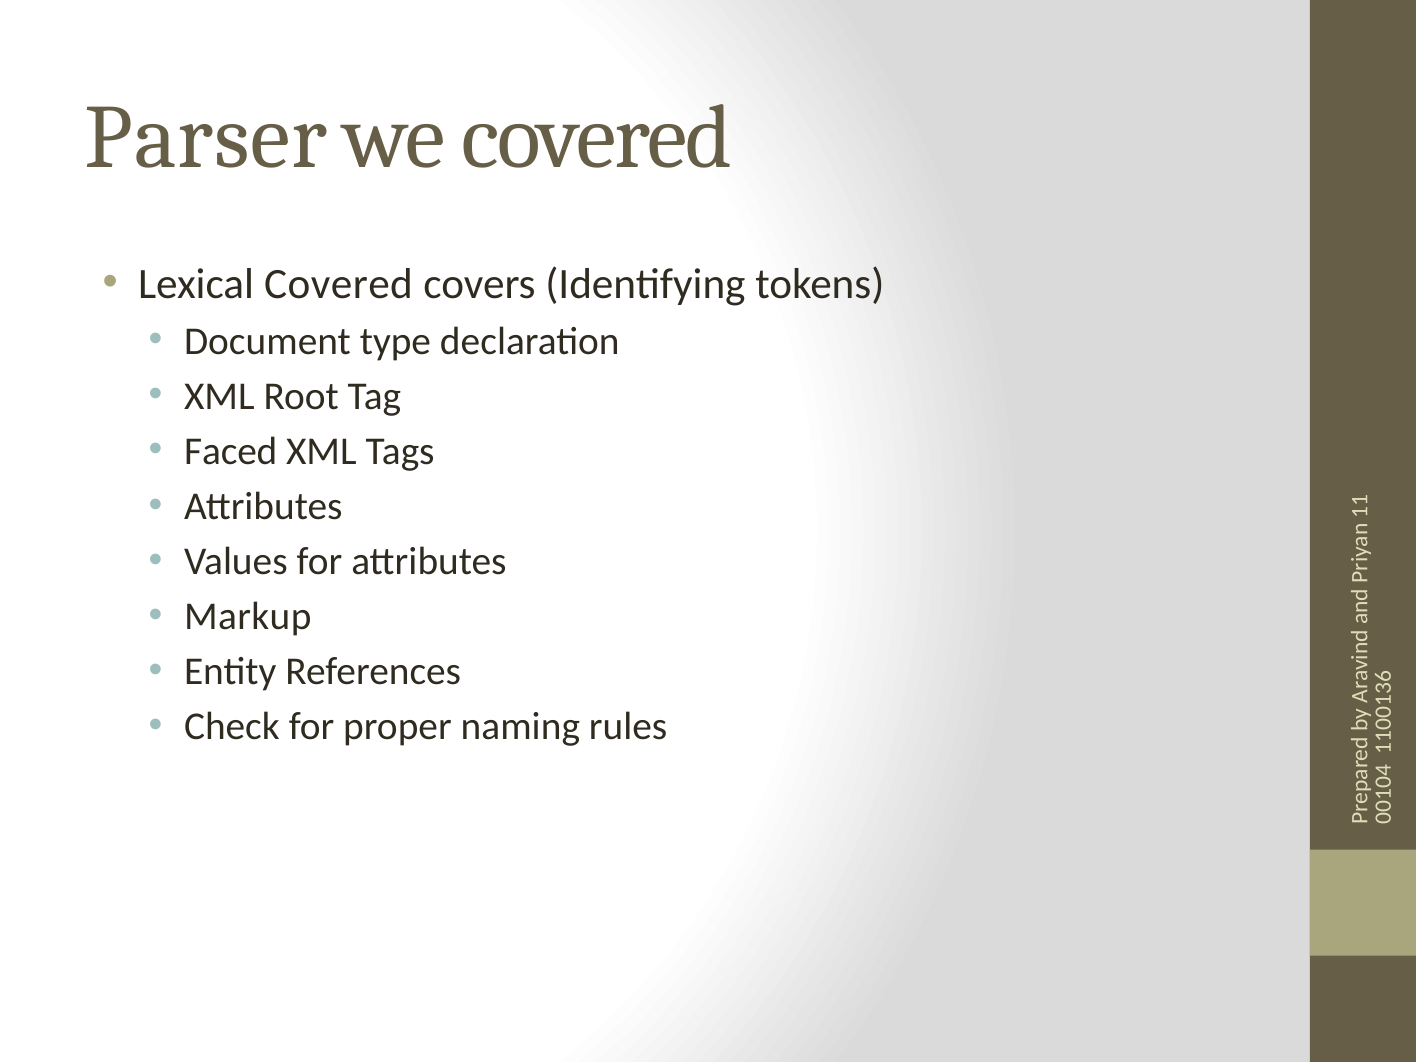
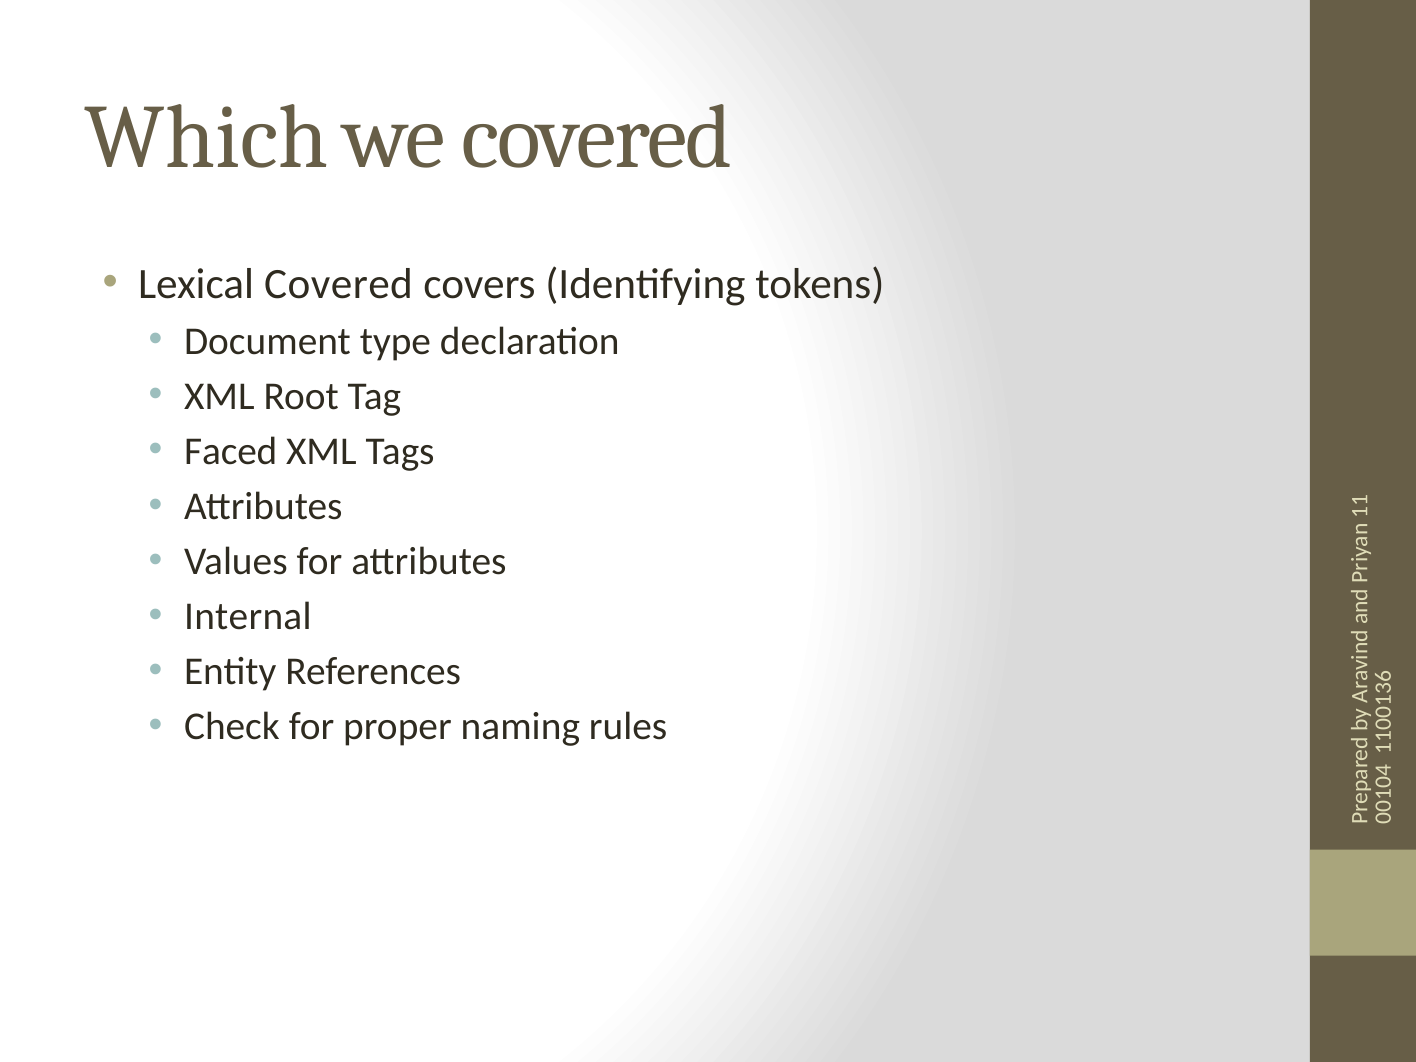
Parser: Parser -> Which
Markup: Markup -> Internal
